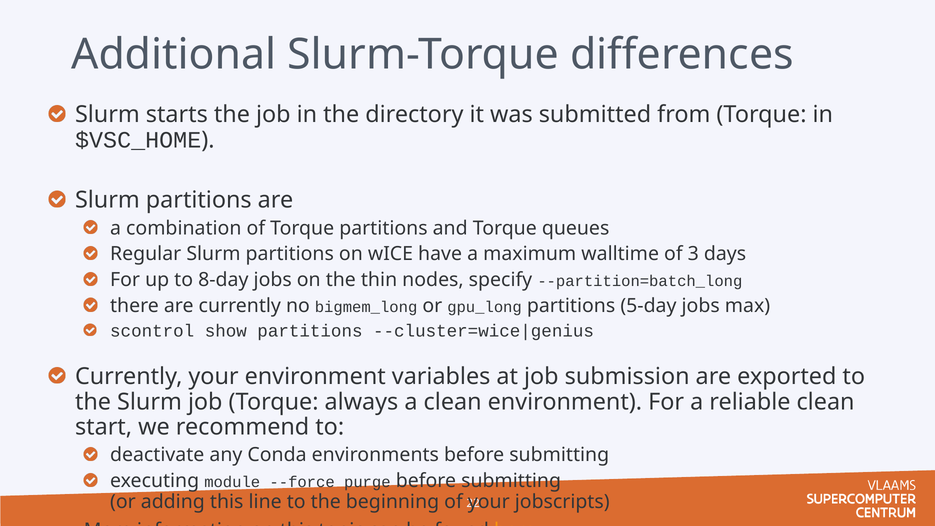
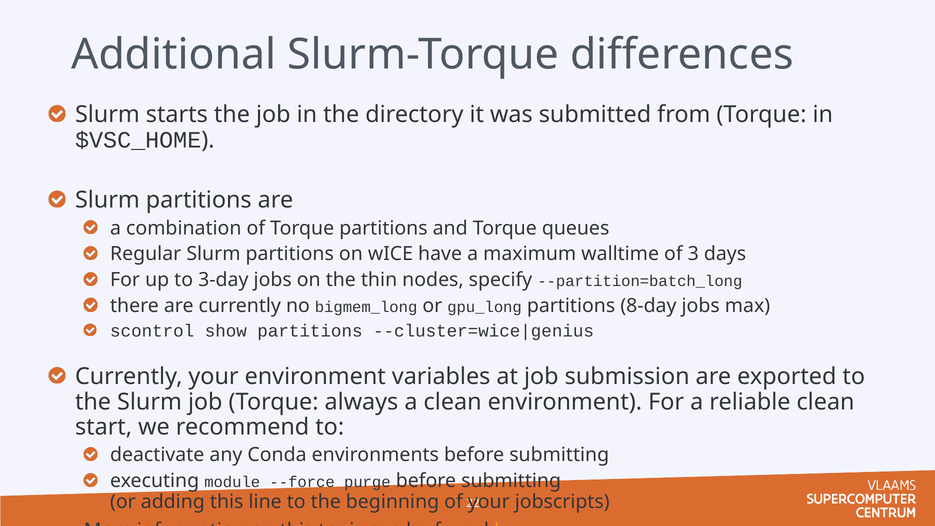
8-day: 8-day -> 3-day
5-day: 5-day -> 8-day
